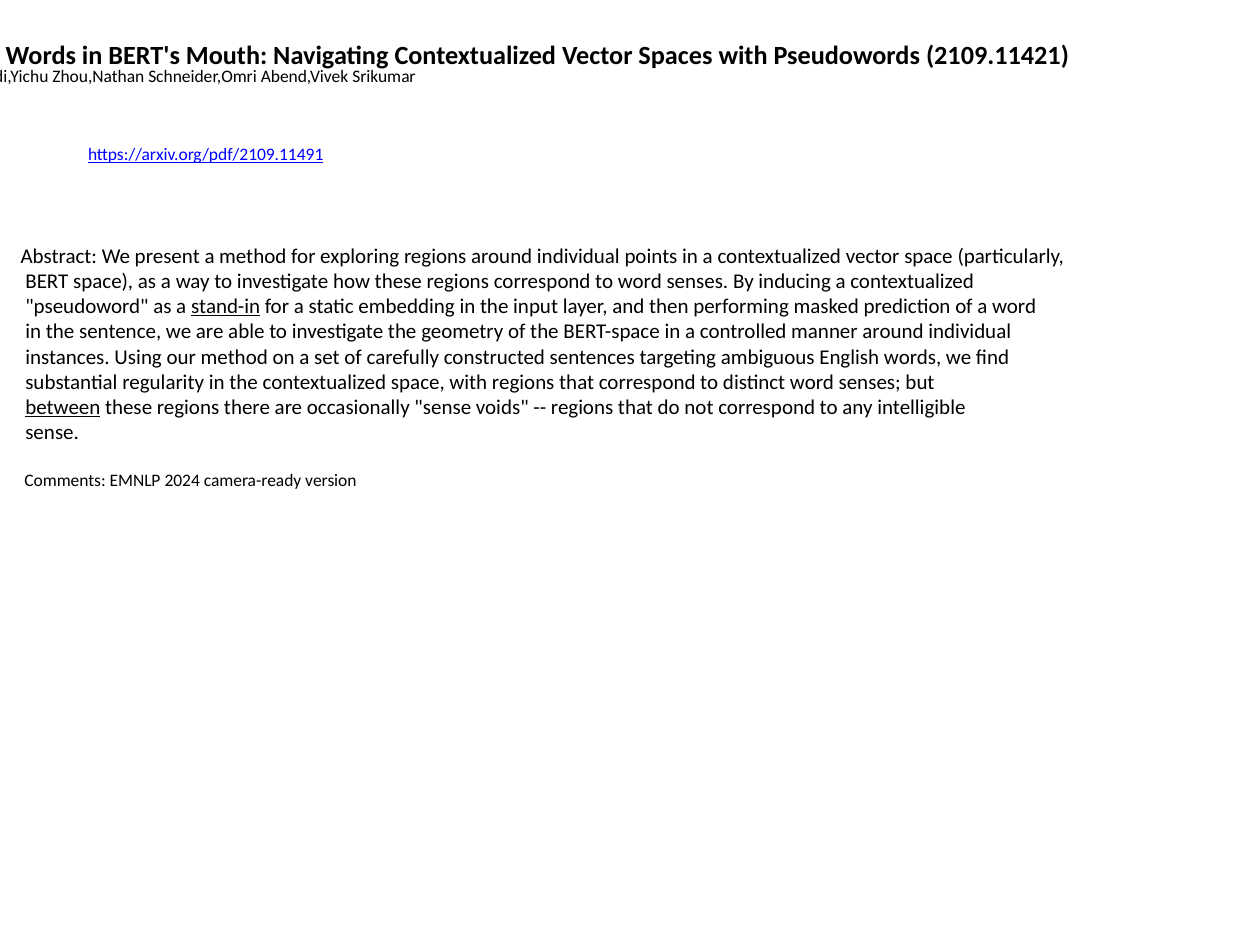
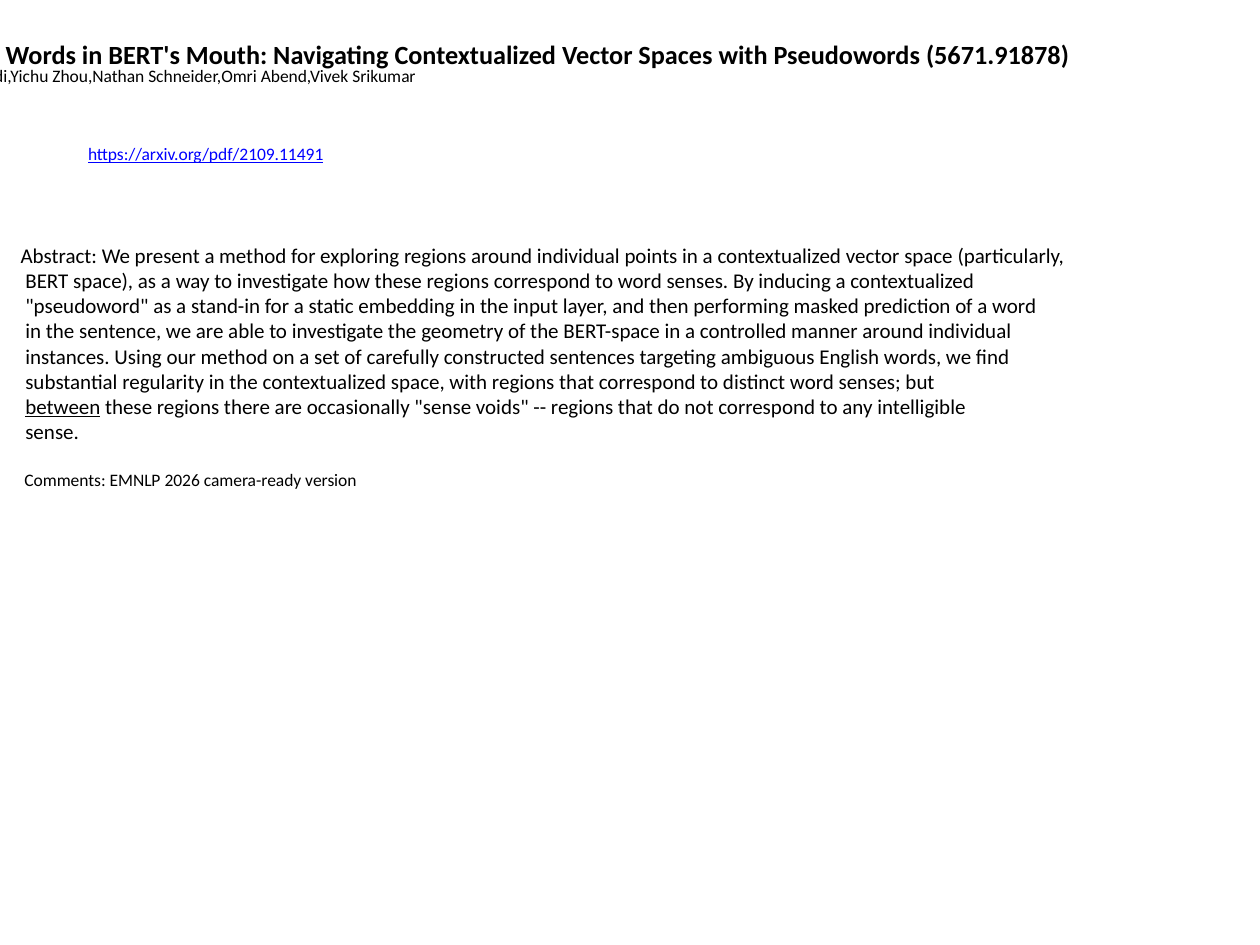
2109.11421: 2109.11421 -> 5671.91878
stand-in underline: present -> none
2024: 2024 -> 2026
